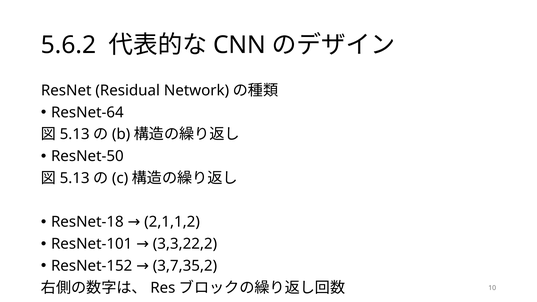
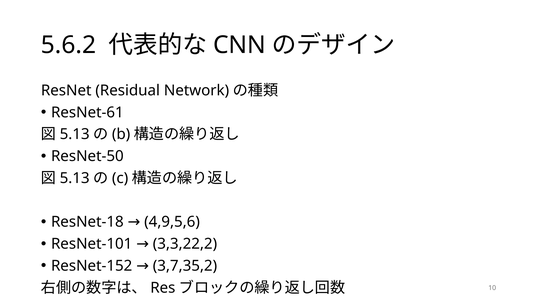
ResNet-64: ResNet-64 -> ResNet-61
2,1,1,2: 2,1,1,2 -> 4,9,5,6
